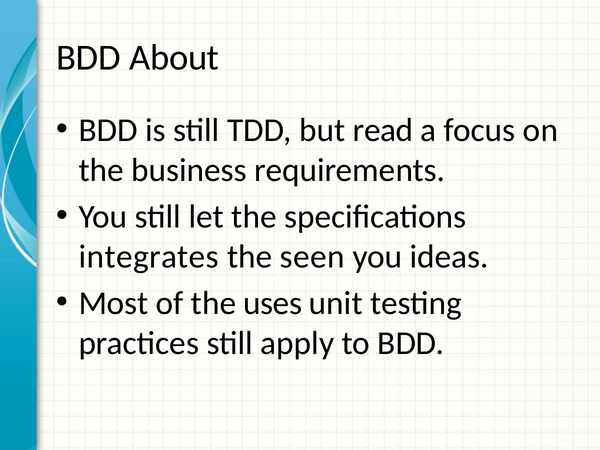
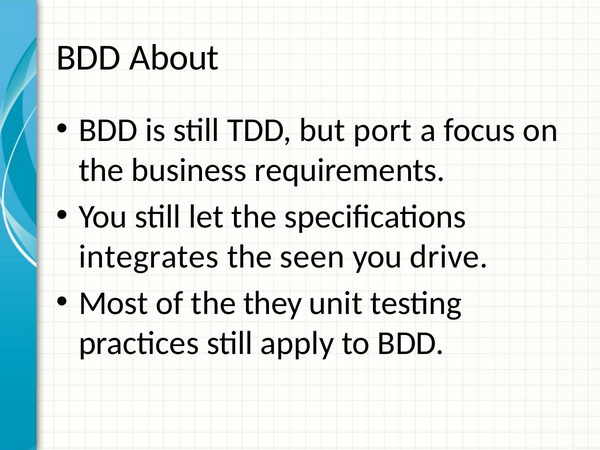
read: read -> port
ideas: ideas -> drive
uses: uses -> they
